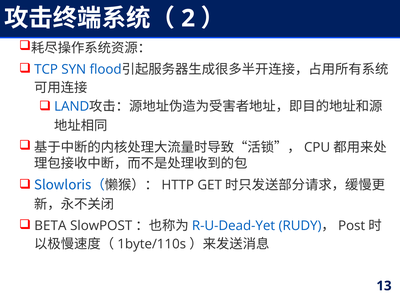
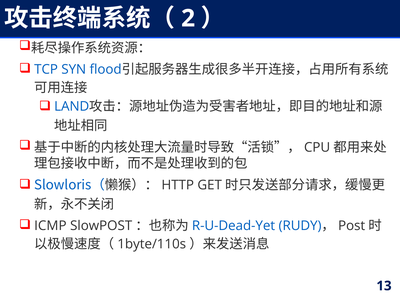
BETA: BETA -> ICMP
